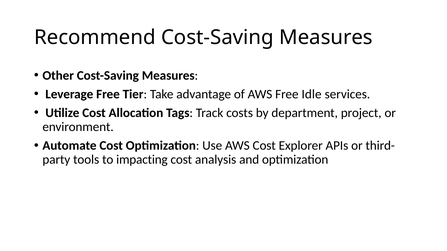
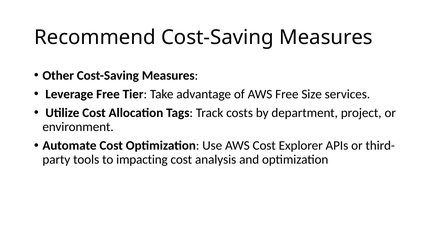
Idle: Idle -> Size
